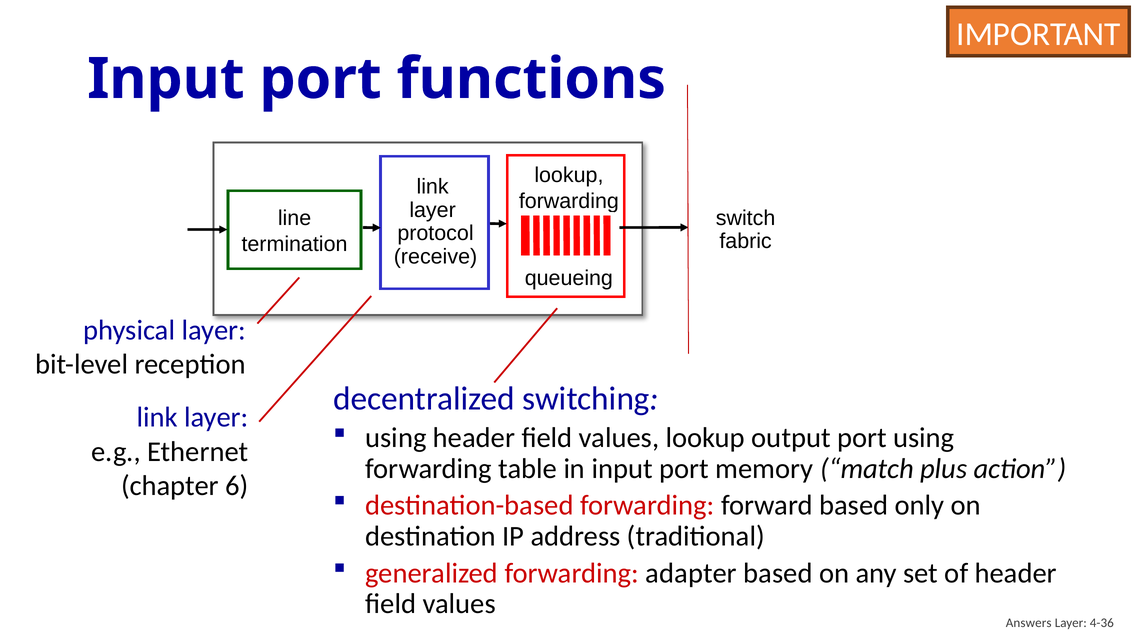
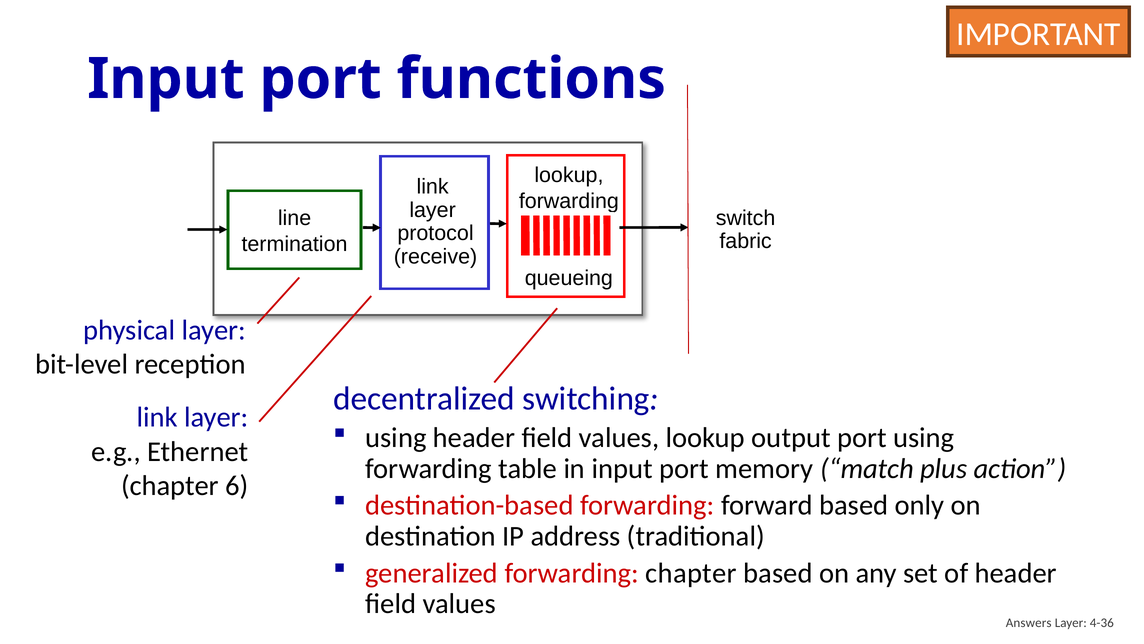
forwarding adapter: adapter -> chapter
